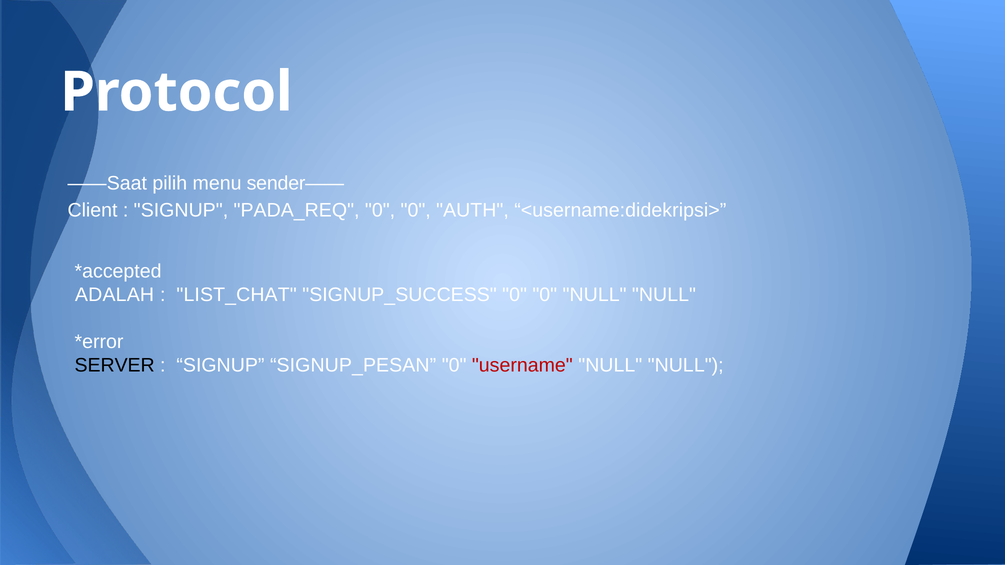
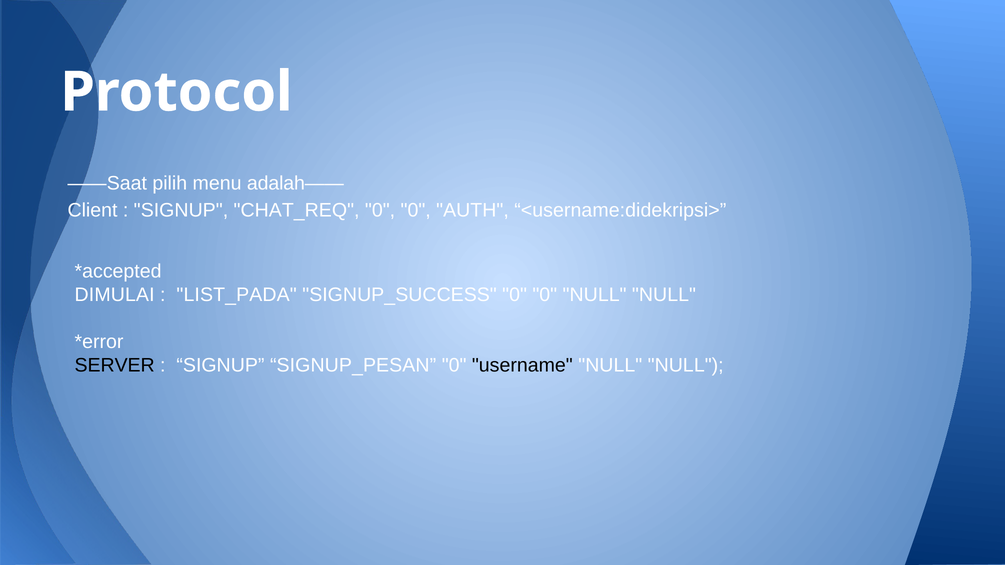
sender——: sender—— -> adalah——
PADA_REQ: PADA_REQ -> CHAT_REQ
ADALAH: ADALAH -> DIMULAI
LIST_CHAT: LIST_CHAT -> LIST_PADA
username colour: red -> black
